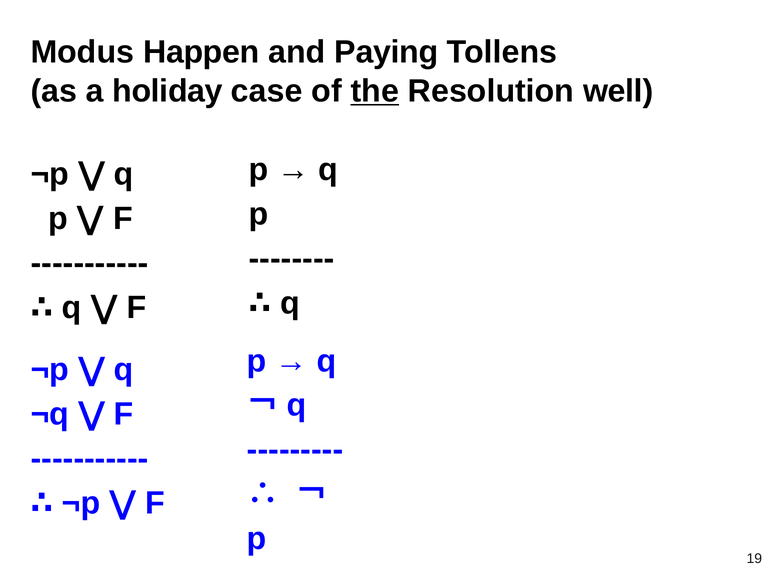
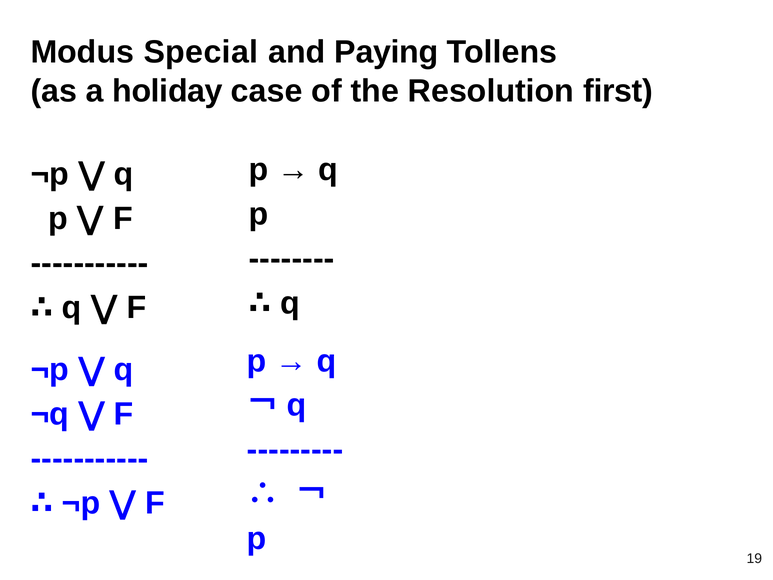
Happen: Happen -> Special
the underline: present -> none
well: well -> first
